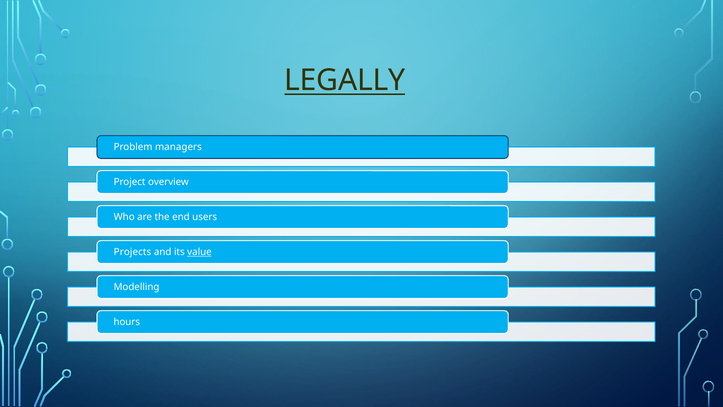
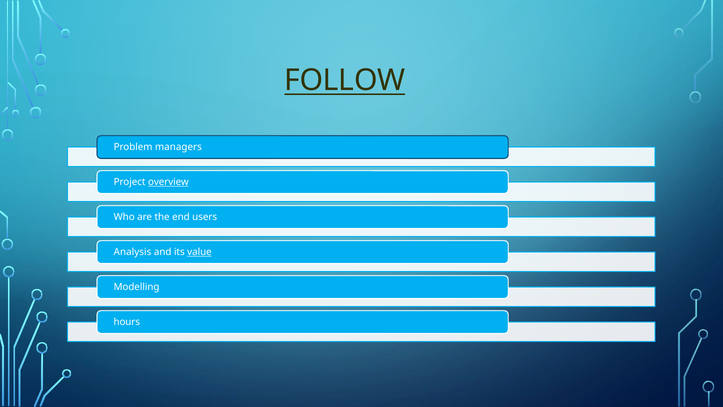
LEGALLY: LEGALLY -> FOLLOW
overview underline: none -> present
Projects: Projects -> Analysis
